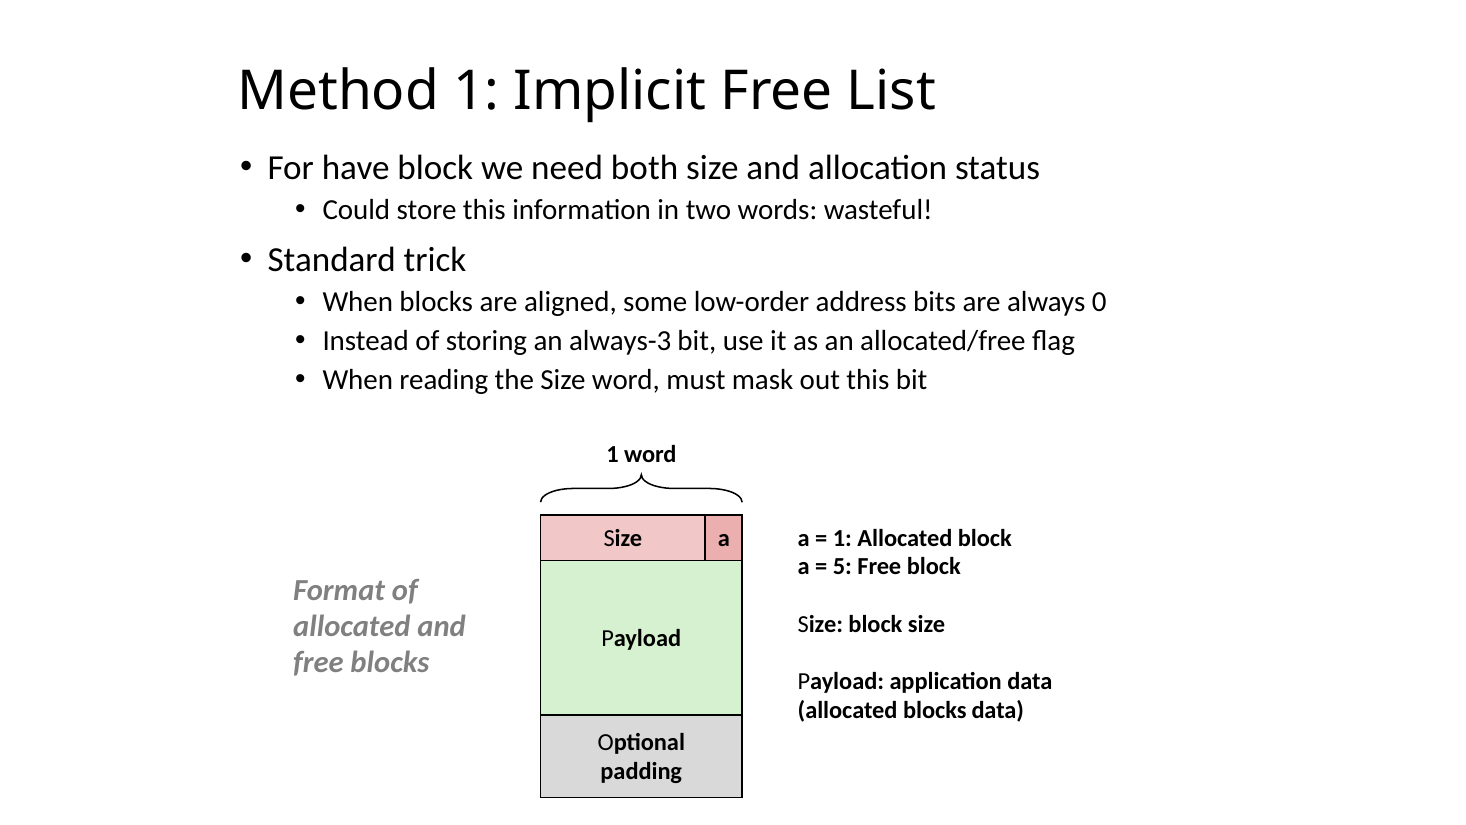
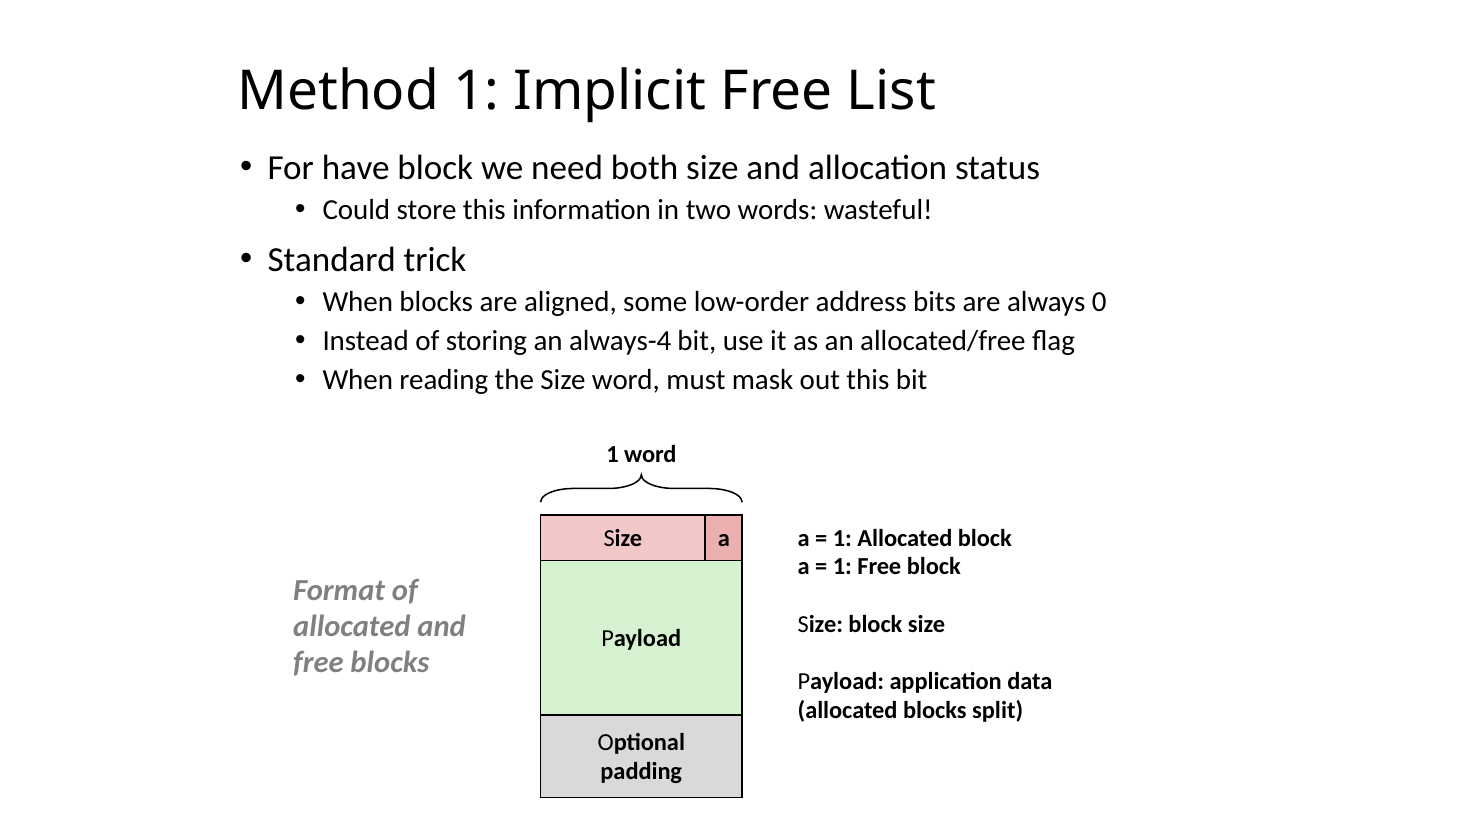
always-3: always-3 -> always-4
5 at (842, 567): 5 -> 1
blocks data: data -> split
